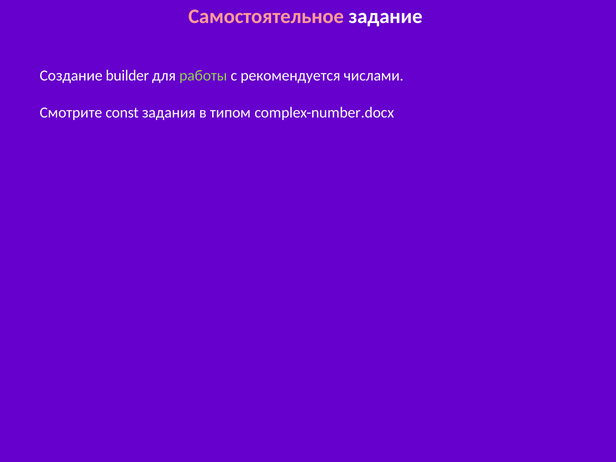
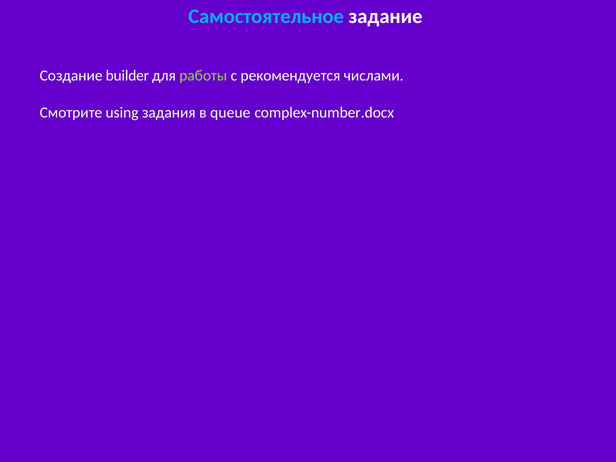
Самостоятельное colour: pink -> light blue
const: const -> using
типом: типом -> queue
